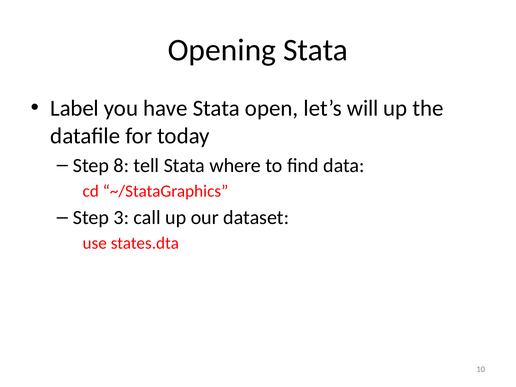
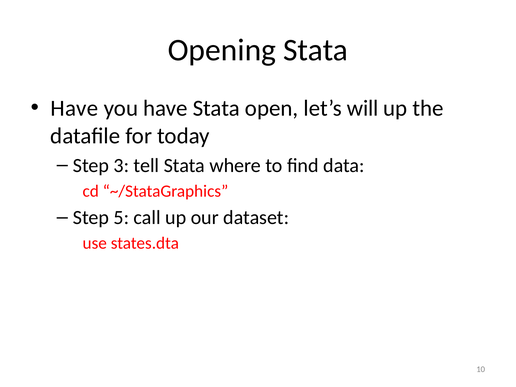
Label at (75, 108): Label -> Have
8: 8 -> 3
3: 3 -> 5
